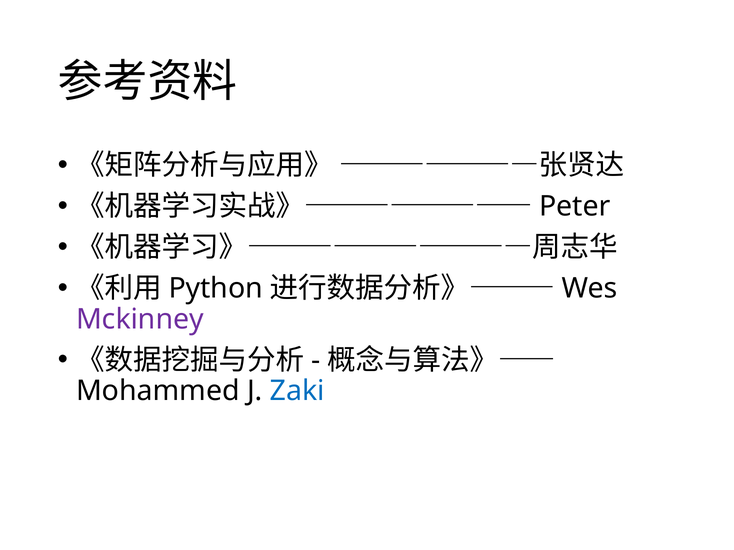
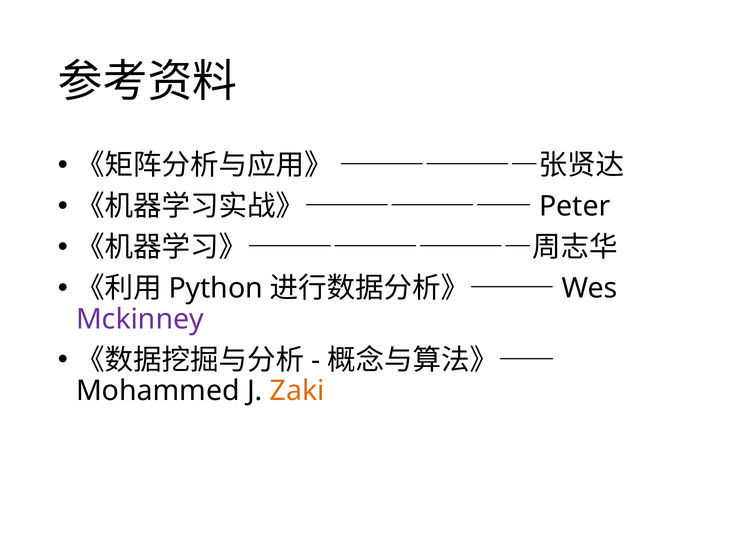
Zaki colour: blue -> orange
